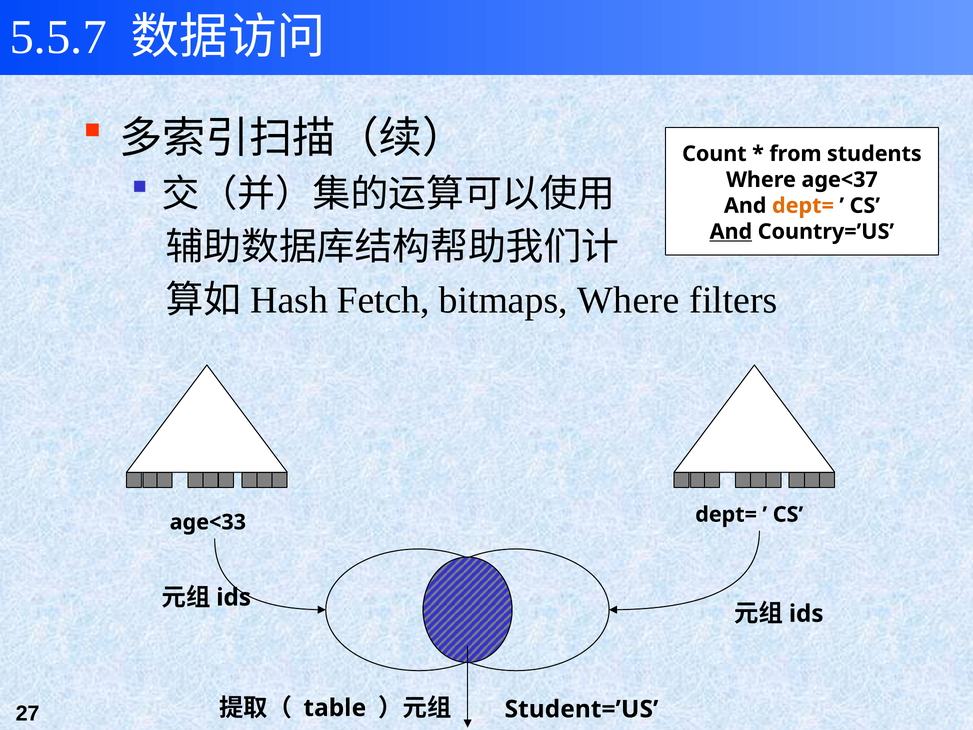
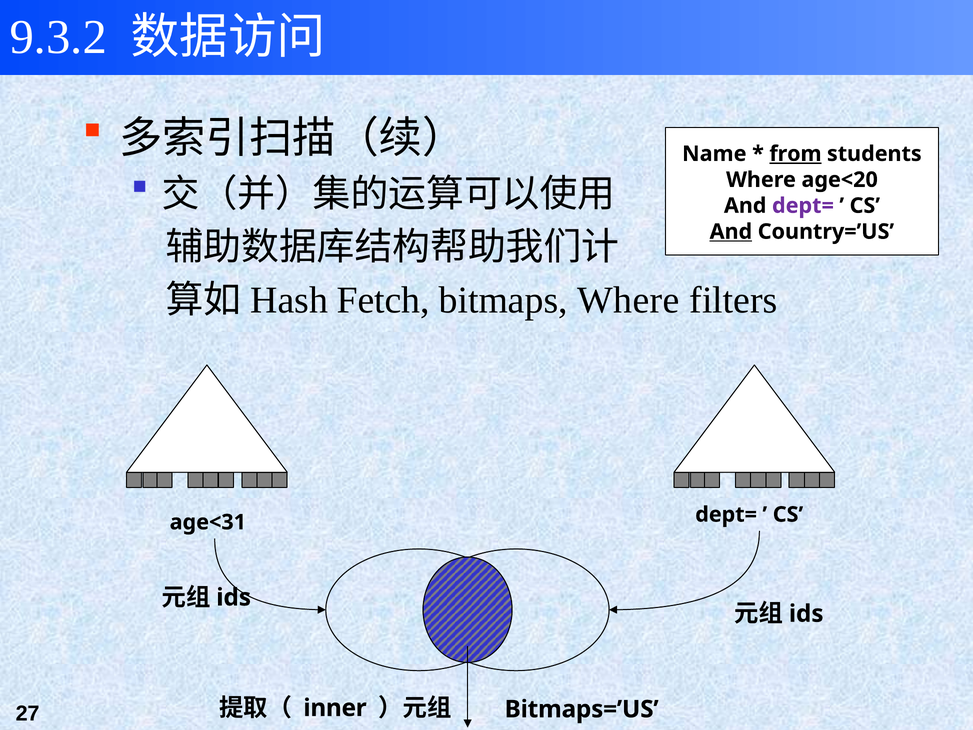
5.5.7: 5.5.7 -> 9.3.2
Count: Count -> Name
from underline: none -> present
age<37: age<37 -> age<20
dept= at (803, 206) colour: orange -> purple
age<33: age<33 -> age<31
table: table -> inner
Student=’US: Student=’US -> Bitmaps=’US
